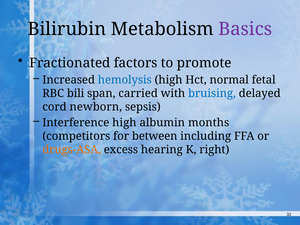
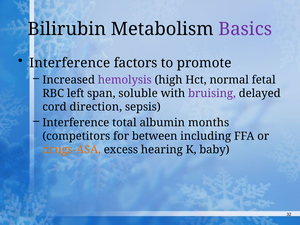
Fractionated at (70, 63): Fractionated -> Interference
hemolysis colour: blue -> purple
bili: bili -> left
carried: carried -> soluble
bruising colour: blue -> purple
newborn: newborn -> direction
Interference high: high -> total
right: right -> baby
